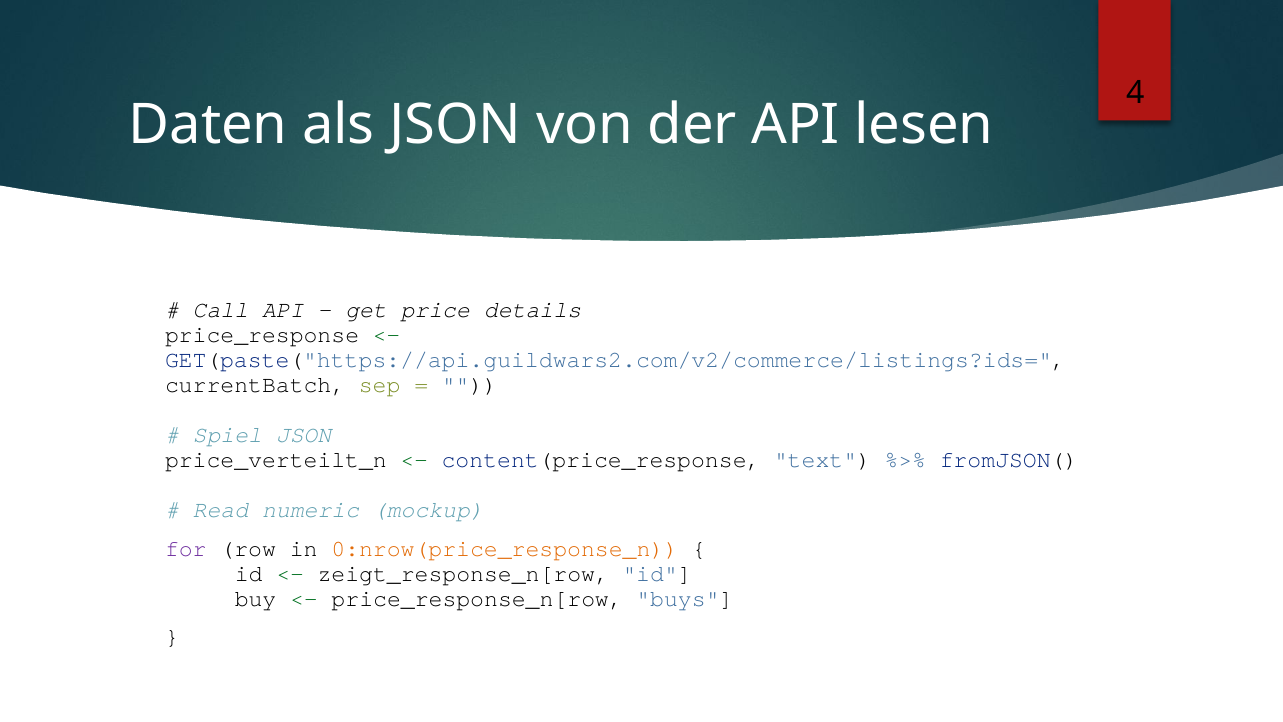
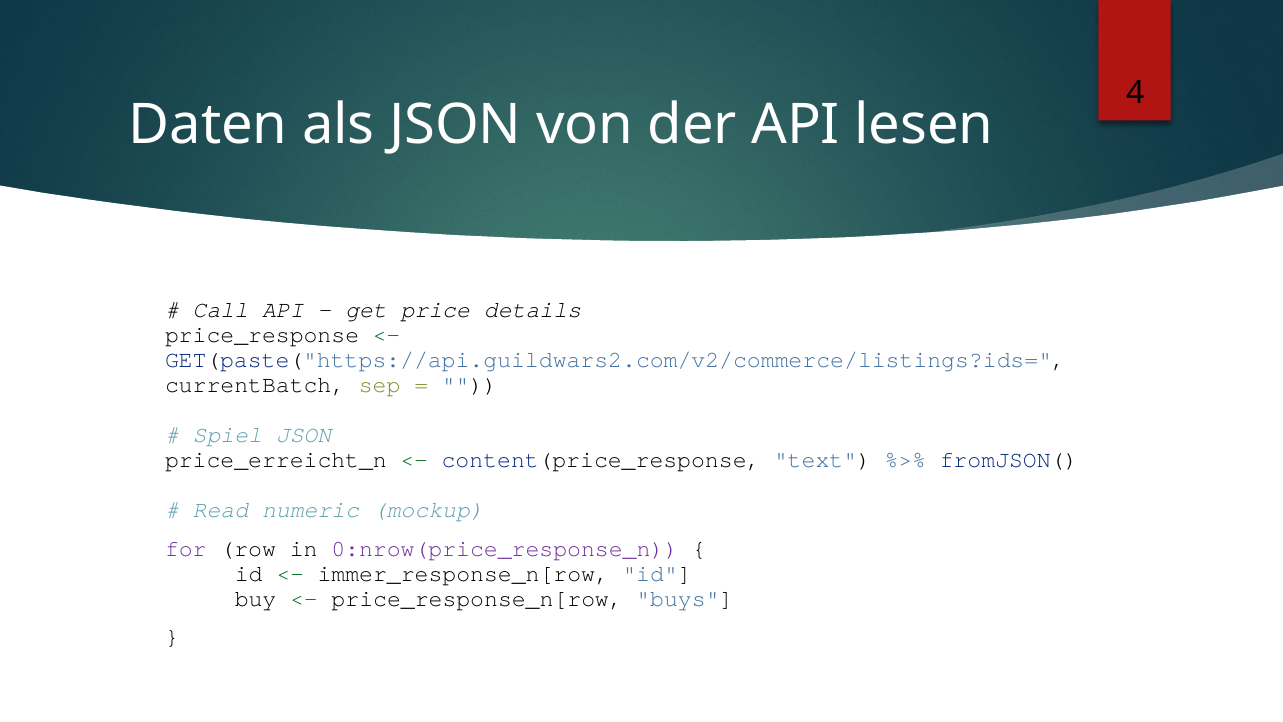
price_verteilt_n: price_verteilt_n -> price_erreicht_n
0:nrow(price_response_n colour: orange -> purple
zeigt_response_n[row: zeigt_response_n[row -> immer_response_n[row
